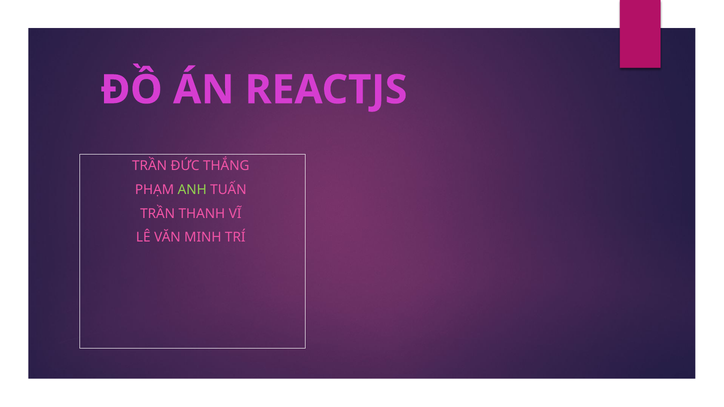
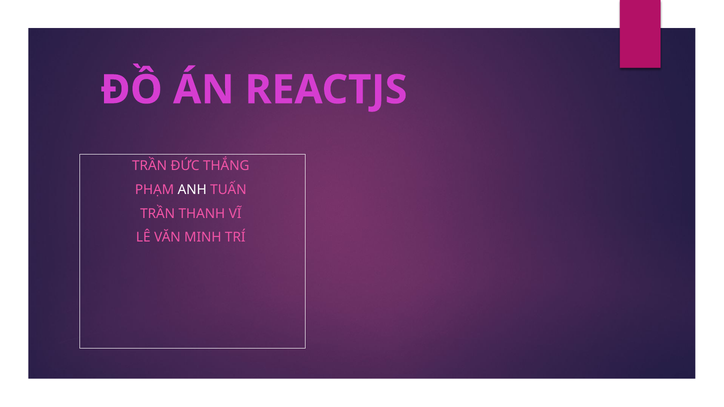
ANH colour: light green -> white
